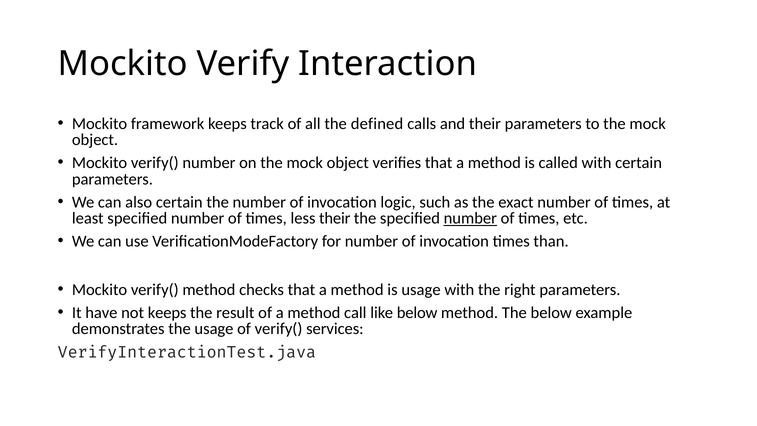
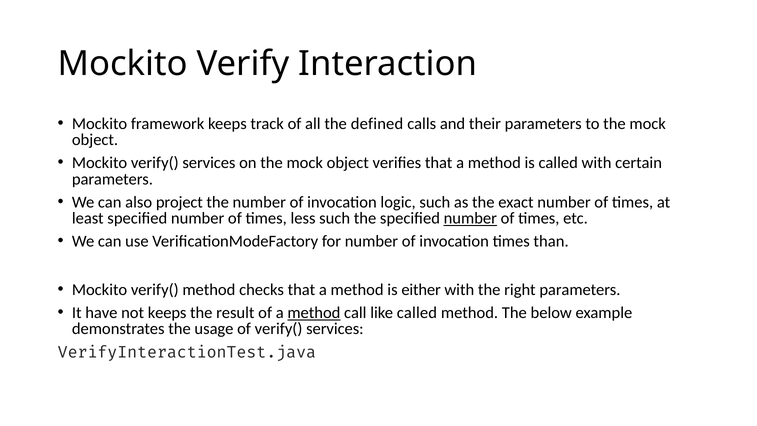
Mockito verify( number: number -> services
also certain: certain -> project
less their: their -> such
is usage: usage -> either
method at (314, 313) underline: none -> present
like below: below -> called
